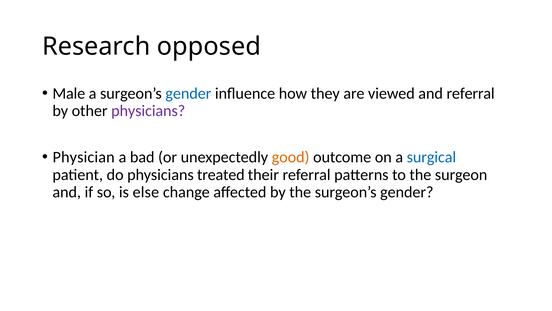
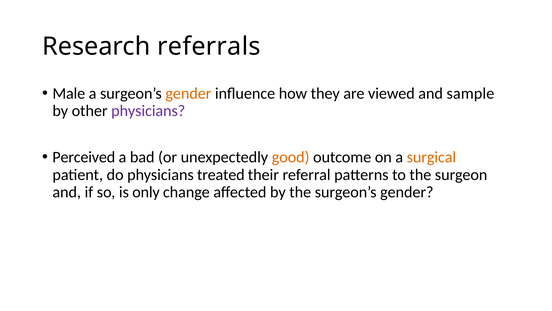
opposed: opposed -> referrals
gender at (188, 93) colour: blue -> orange
and referral: referral -> sample
Physician: Physician -> Perceived
surgical colour: blue -> orange
else: else -> only
